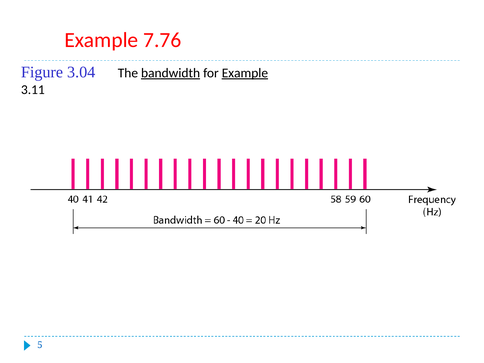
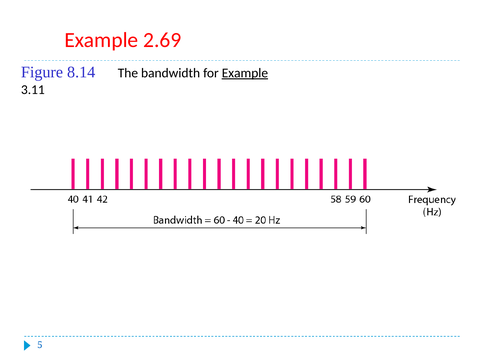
7.76: 7.76 -> 2.69
3.04: 3.04 -> 8.14
bandwidth underline: present -> none
